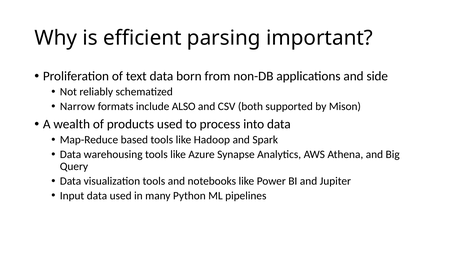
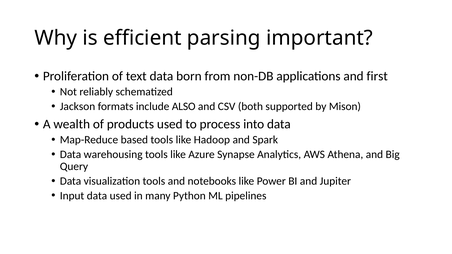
side: side -> first
Narrow: Narrow -> Jackson
